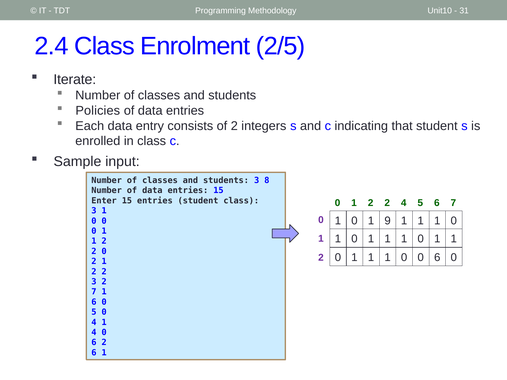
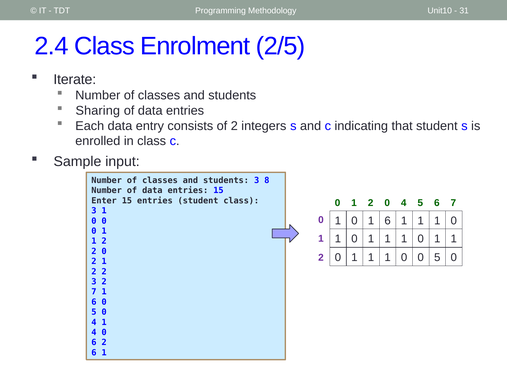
Policies: Policies -> Sharing
0 1 2 2: 2 -> 0
9 at (388, 221): 9 -> 6
0 0 6: 6 -> 5
